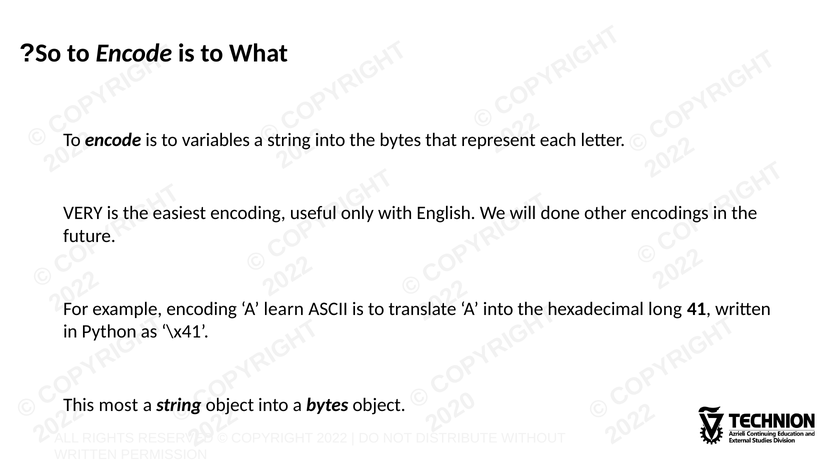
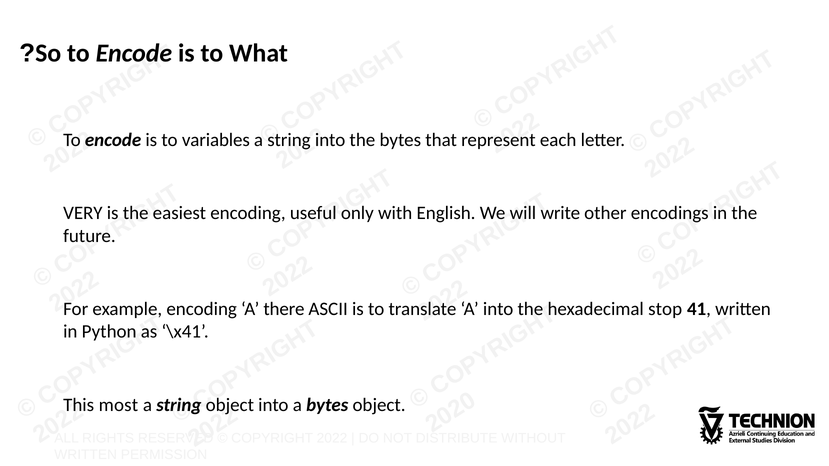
done: done -> write
learn: learn -> there
long: long -> stop
